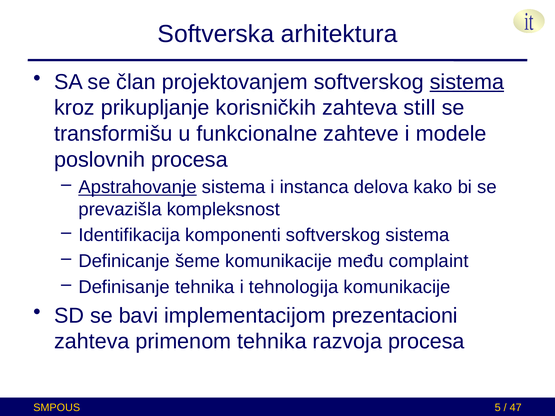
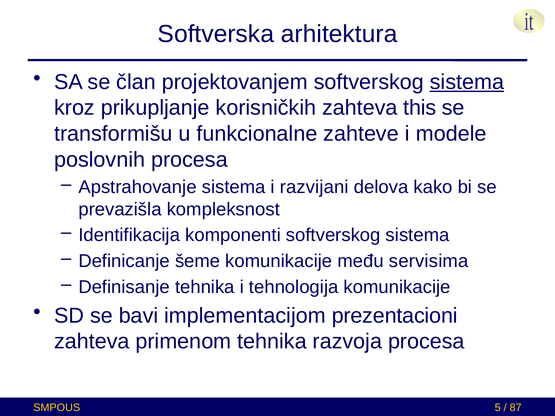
still: still -> this
Apstrahovanje underline: present -> none
instanca: instanca -> razvijani
complaint: complaint -> servisima
47: 47 -> 87
